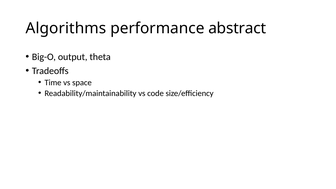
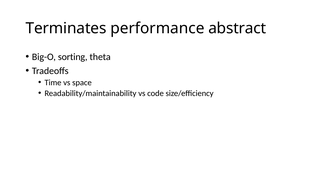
Algorithms: Algorithms -> Terminates
output: output -> sorting
